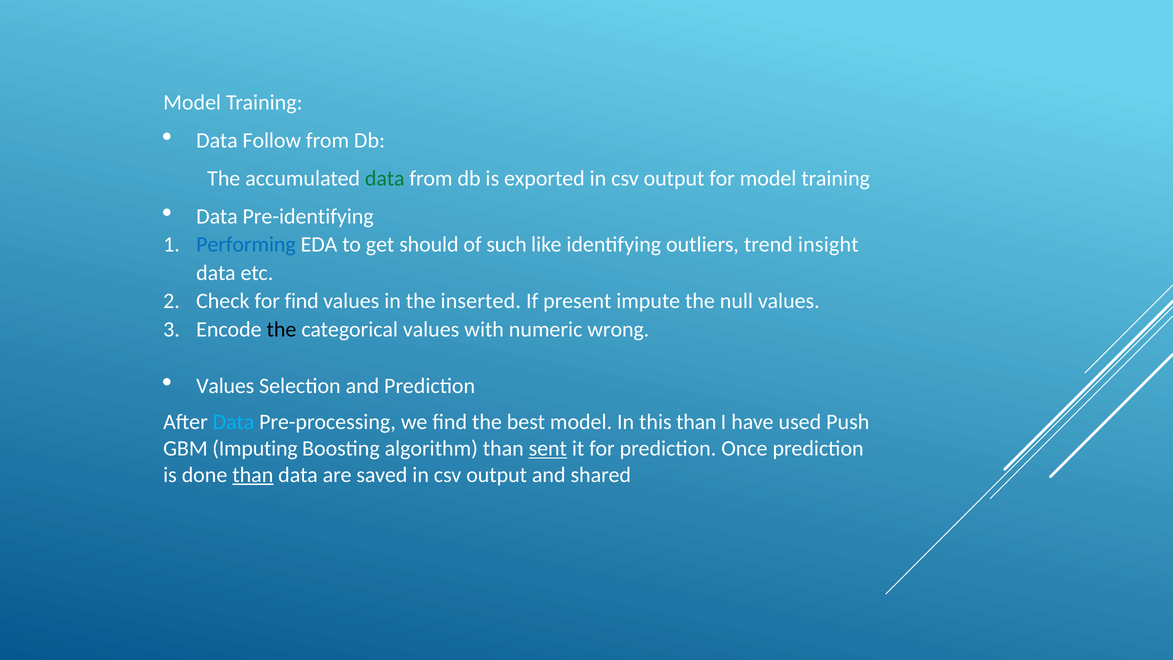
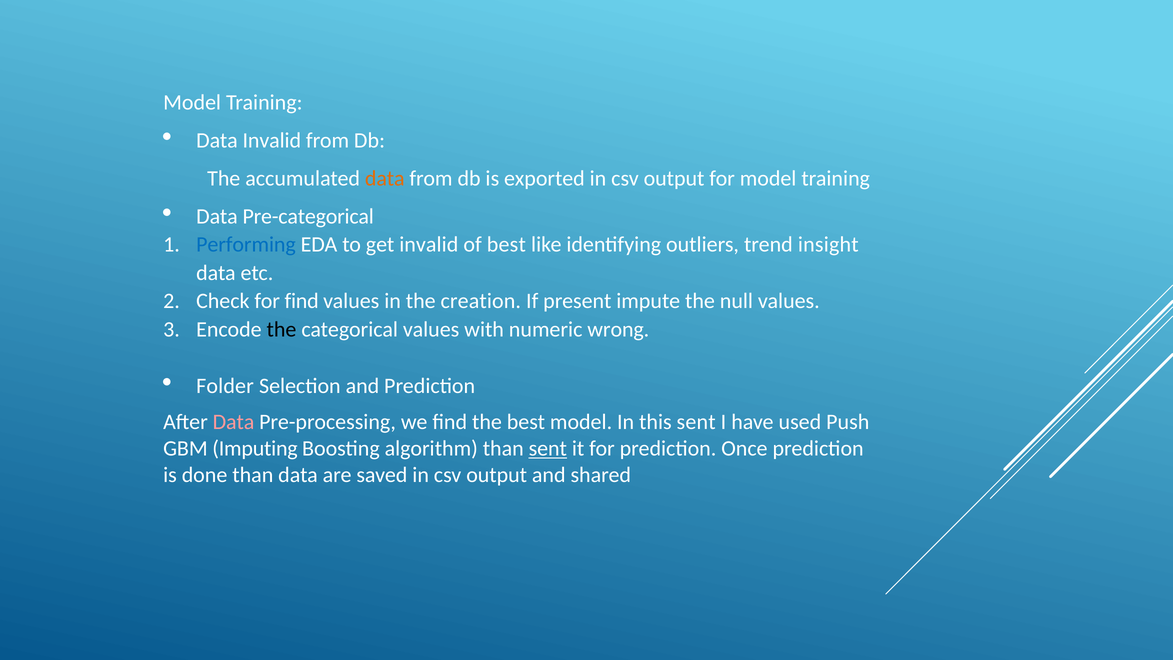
Data Follow: Follow -> Invalid
data at (385, 178) colour: green -> orange
Pre-identifying: Pre-identifying -> Pre-categorical
get should: should -> invalid
of such: such -> best
inserted: inserted -> creation
Values at (225, 386): Values -> Folder
Data at (234, 422) colour: light blue -> pink
this than: than -> sent
than at (253, 475) underline: present -> none
